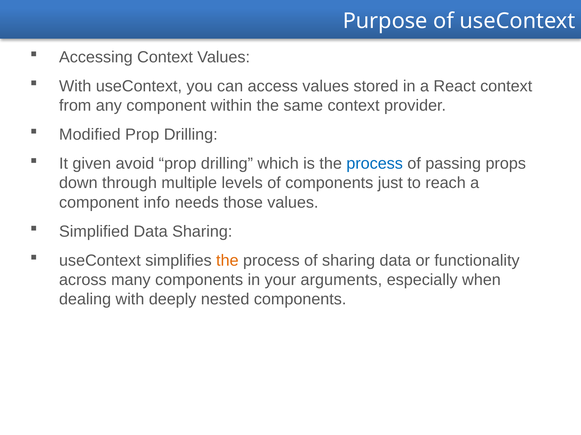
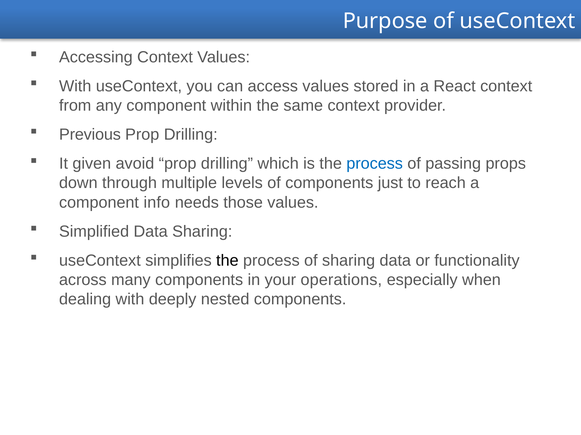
Modified: Modified -> Previous
the at (227, 261) colour: orange -> black
arguments: arguments -> operations
